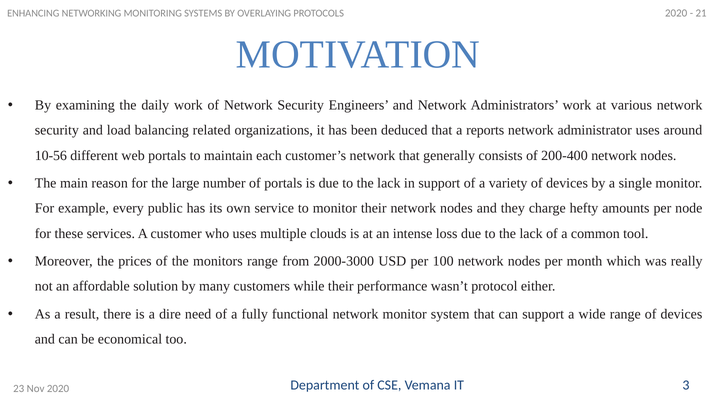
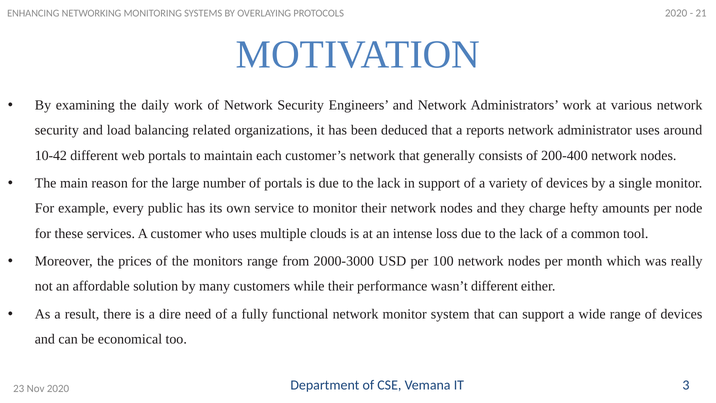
10-56: 10-56 -> 10-42
wasn’t protocol: protocol -> different
